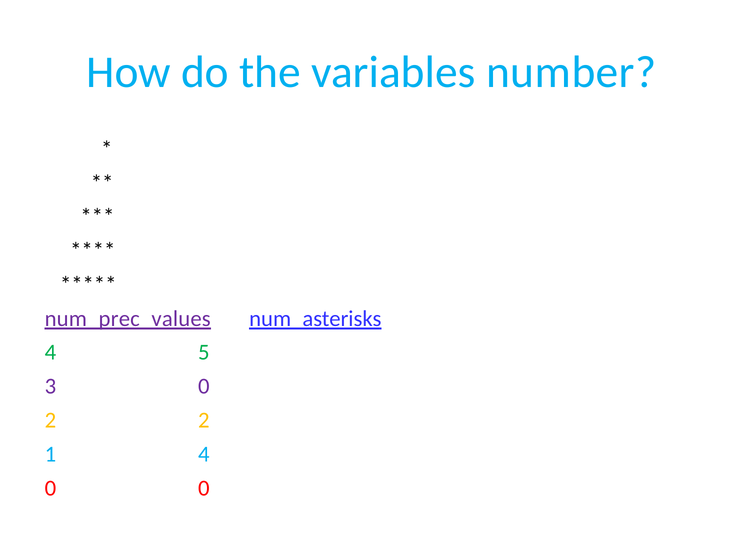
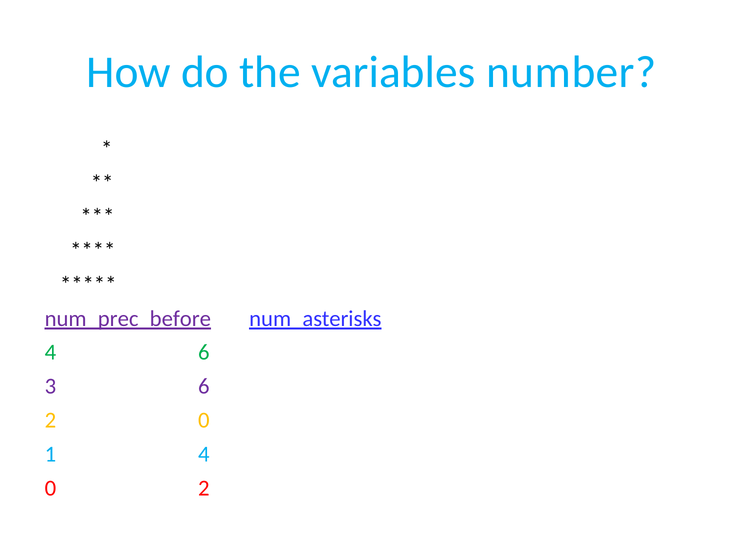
num_prec_values: num_prec_values -> num_prec_before
4 5: 5 -> 6
3 0: 0 -> 6
2 2: 2 -> 0
0 0: 0 -> 2
